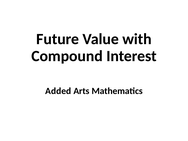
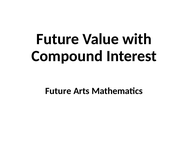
Added at (58, 91): Added -> Future
